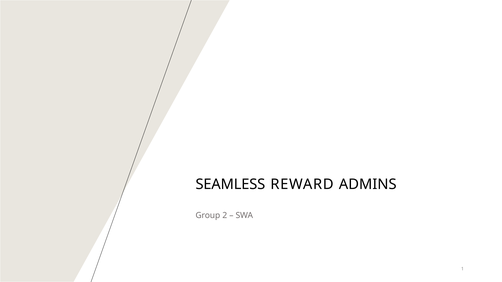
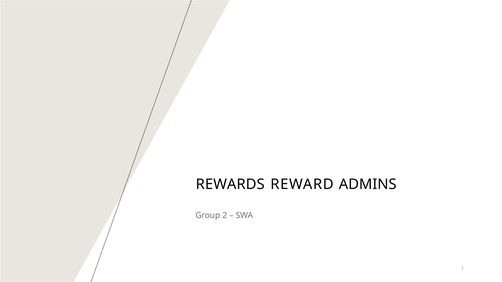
SEAMLESS: SEAMLESS -> REWARDS
